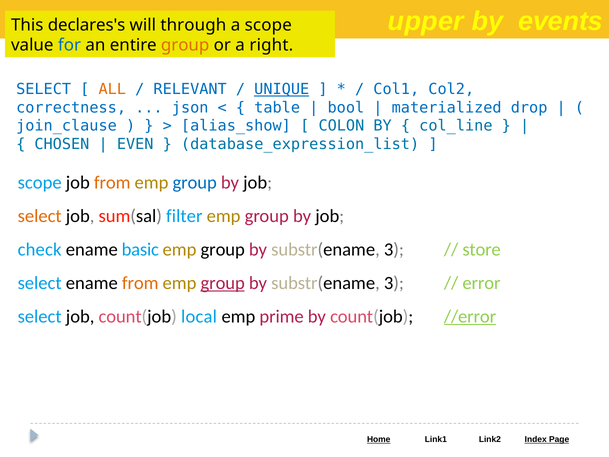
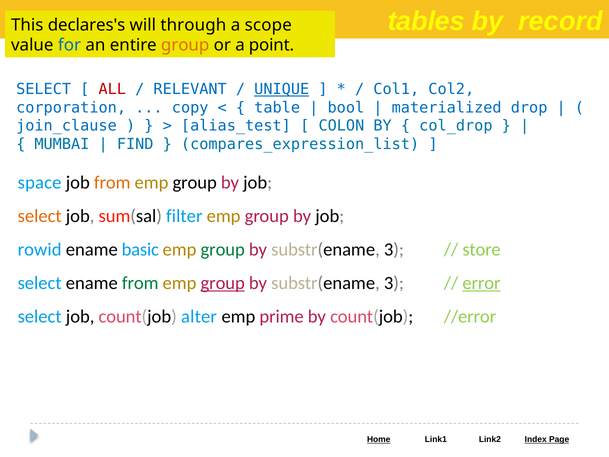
upper: upper -> tables
events: events -> record
right: right -> point
ALL colour: orange -> red
correctness: correctness -> corporation
json: json -> copy
alias_show: alias_show -> alias_test
col_line: col_line -> col_drop
CHOSEN: CHOSEN -> MUMBAI
EVEN: EVEN -> FIND
database_expression_list: database_expression_list -> compares_expression_list
scope at (40, 182): scope -> space
group at (195, 182) colour: blue -> black
check: check -> rowid
group at (223, 249) colour: black -> green
from at (140, 283) colour: orange -> green
error underline: none -> present
local: local -> alter
//error underline: present -> none
